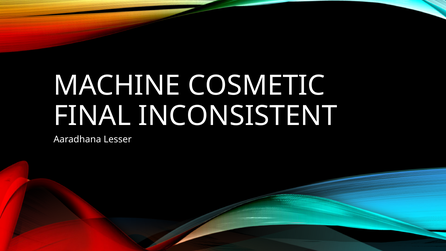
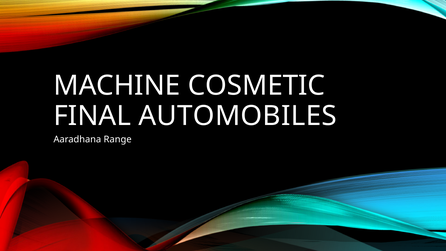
INCONSISTENT: INCONSISTENT -> AUTOMOBILES
Lesser: Lesser -> Range
